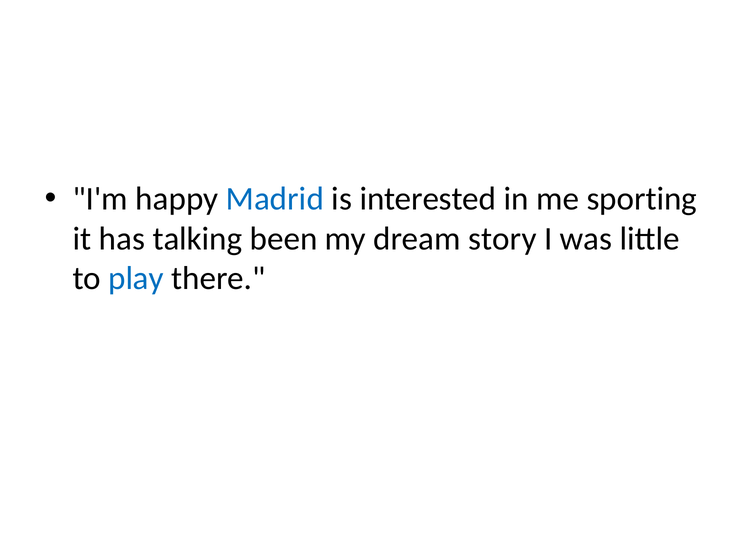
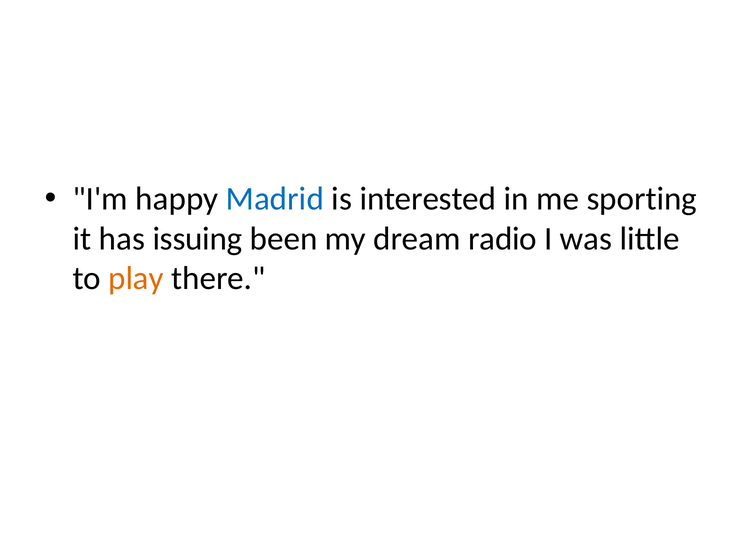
talking: talking -> issuing
story: story -> radio
play colour: blue -> orange
